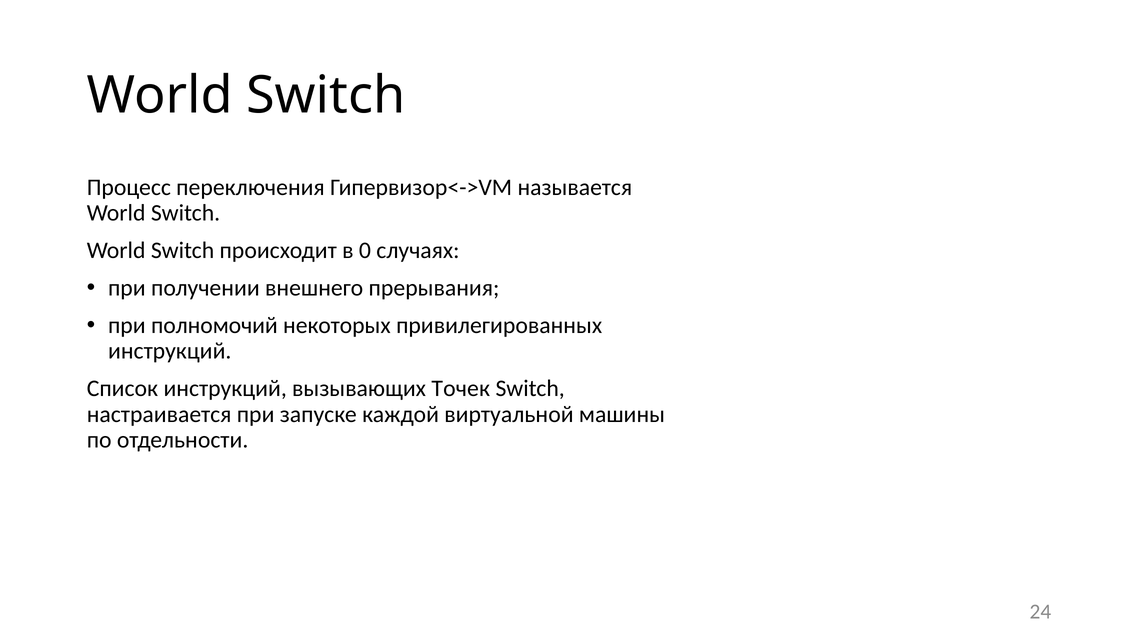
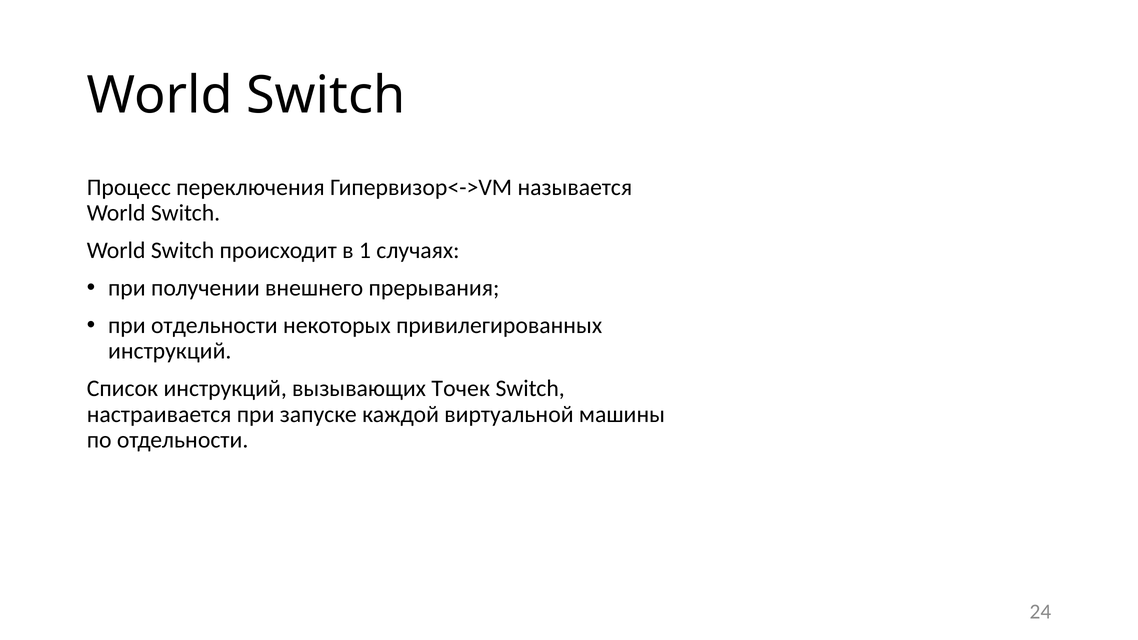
0: 0 -> 1
при полномочий: полномочий -> отдельности
